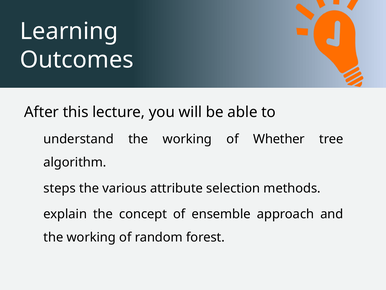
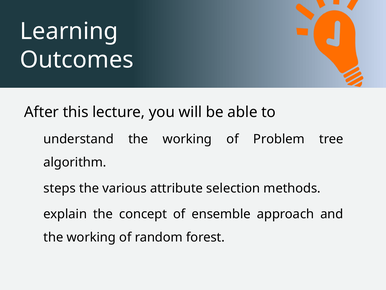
Whether: Whether -> Problem
